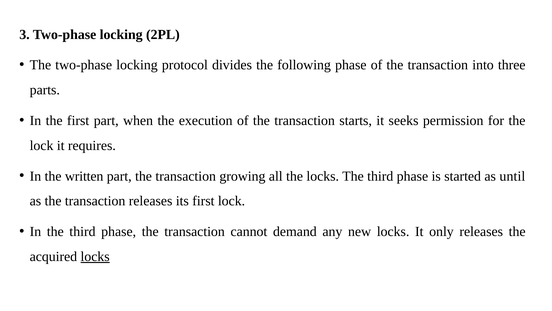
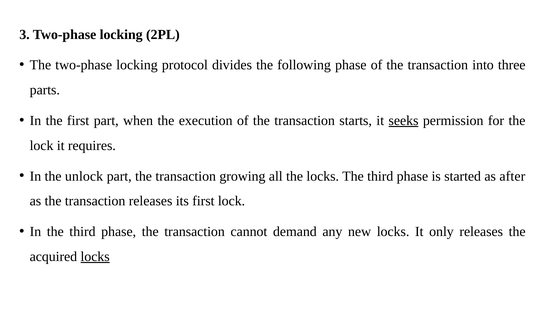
seeks underline: none -> present
written: written -> unlock
until: until -> after
